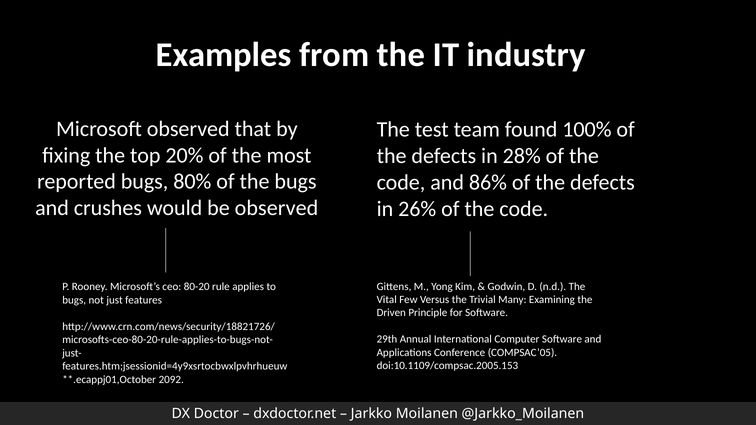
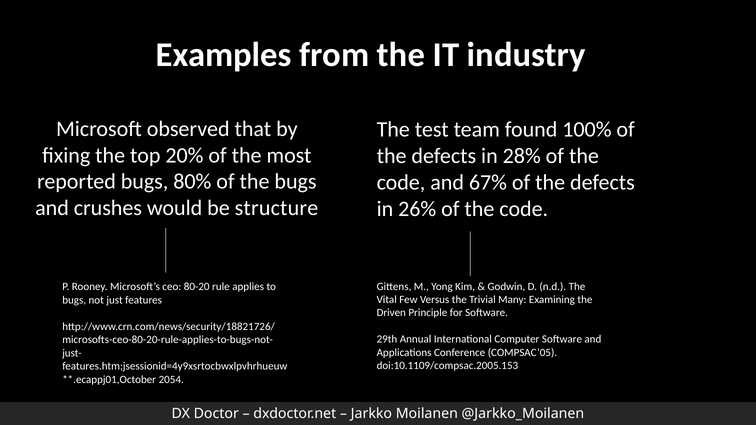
86%: 86% -> 67%
be observed: observed -> structure
2092: 2092 -> 2054
